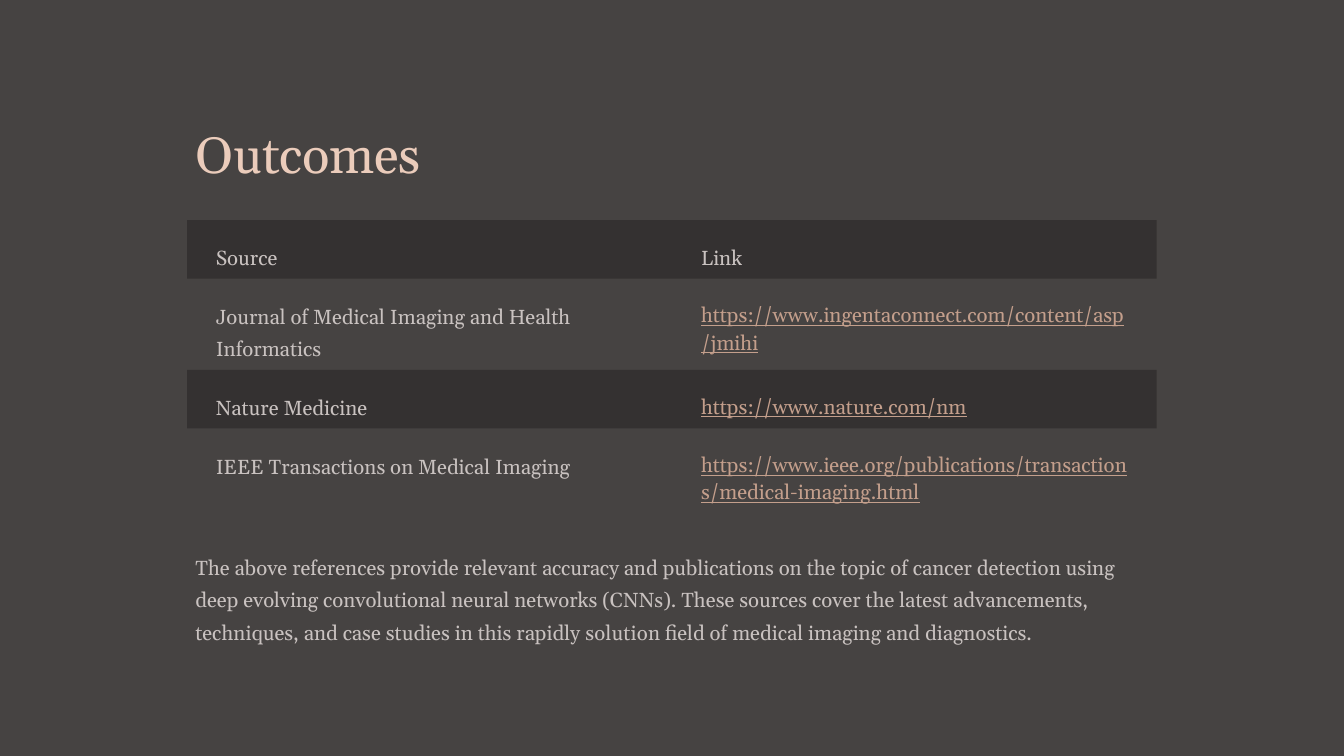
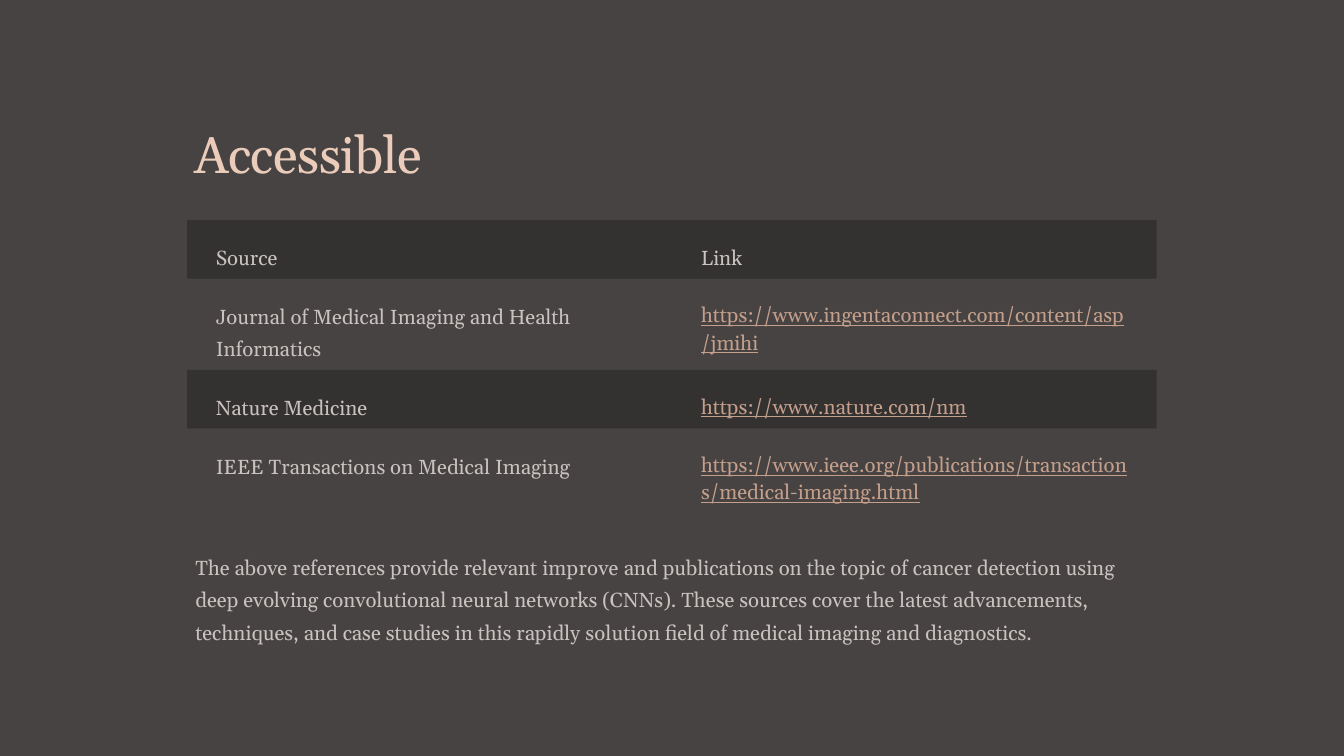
Outcomes: Outcomes -> Accessible
accuracy: accuracy -> improve
